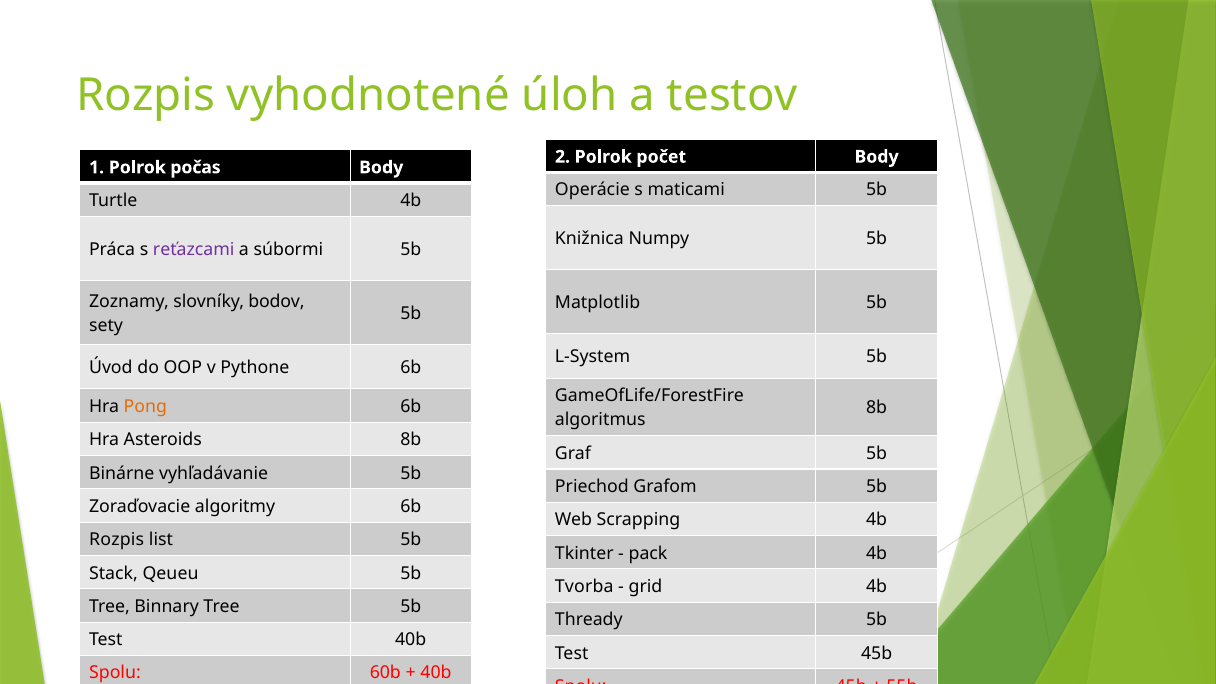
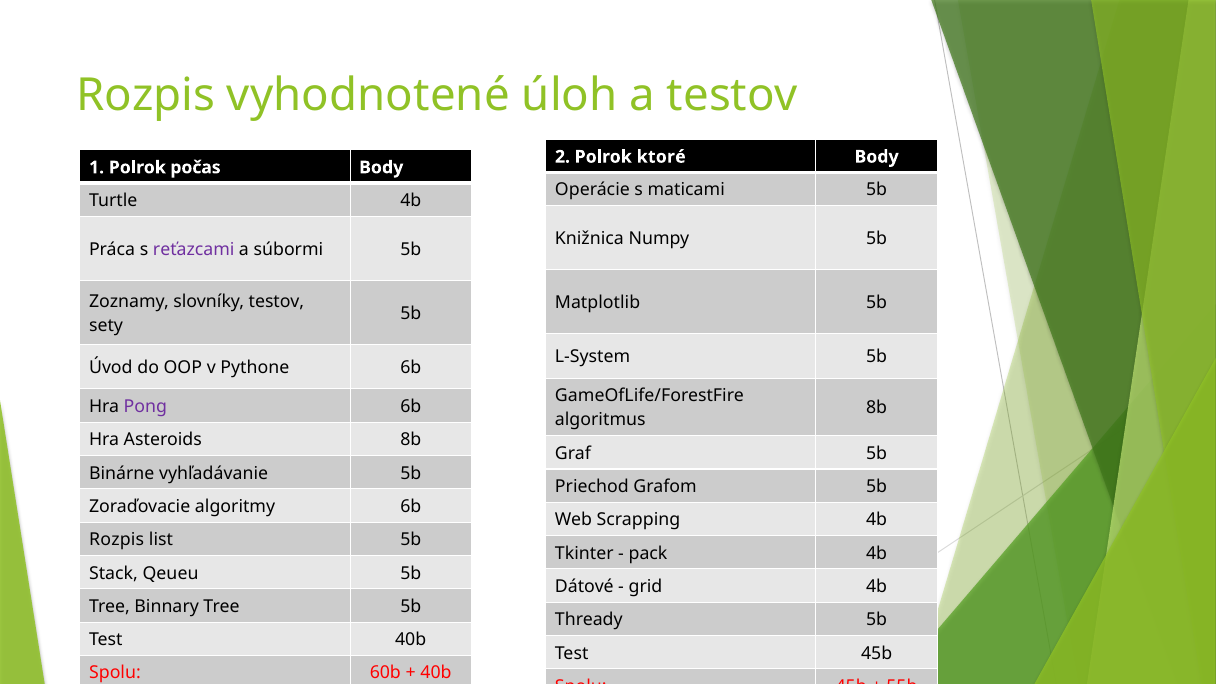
počet: počet -> ktoré
slovníky bodov: bodov -> testov
Pong colour: orange -> purple
Tvorba: Tvorba -> Dátové
